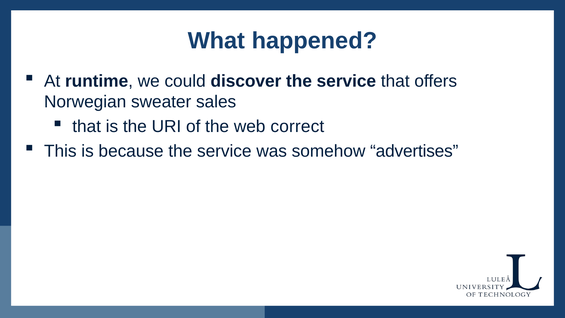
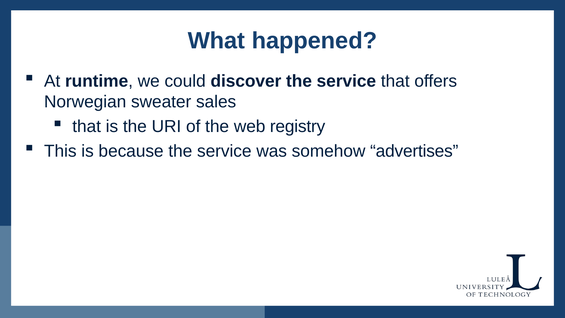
correct: correct -> registry
